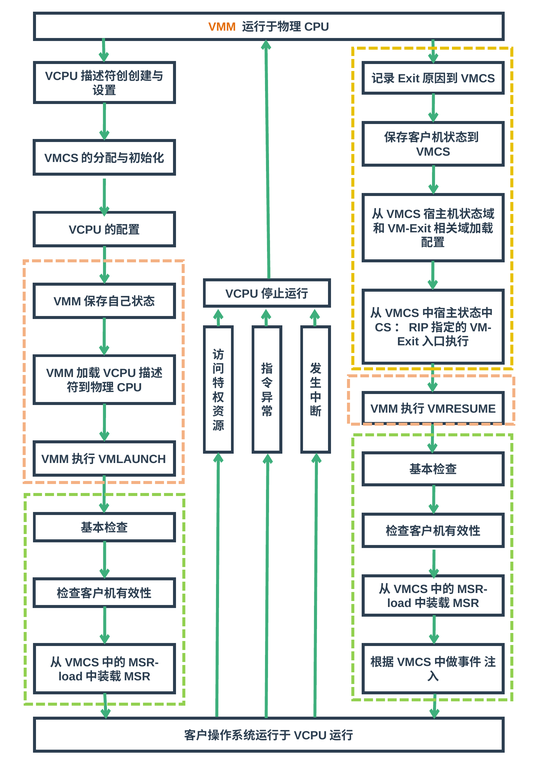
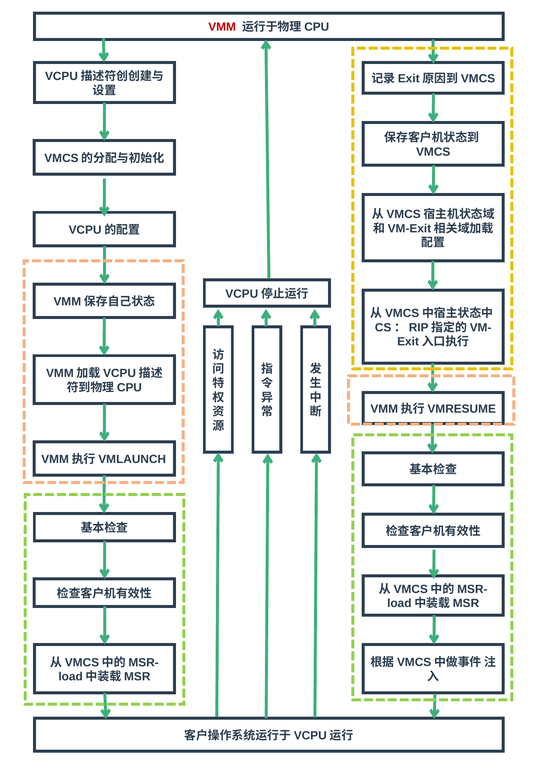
VMM colour: orange -> red
